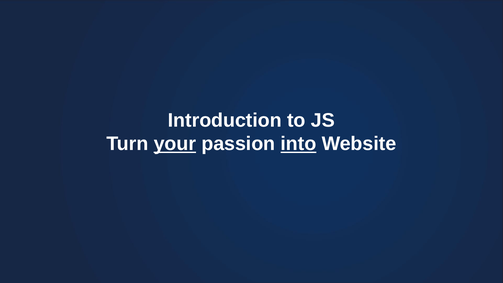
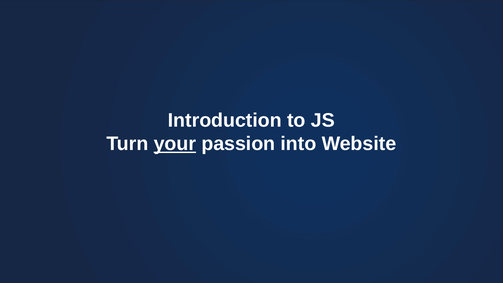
into underline: present -> none
